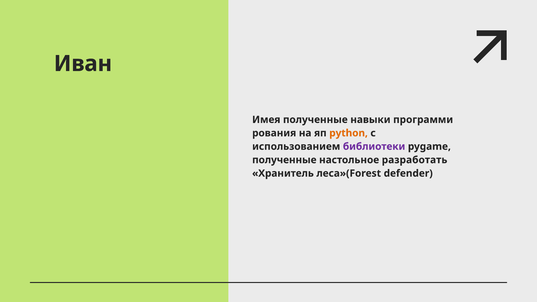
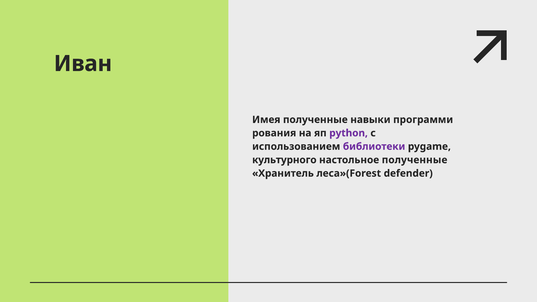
python colour: orange -> purple
полученные at (284, 160): полученные -> культурного
настольное разработать: разработать -> полученные
